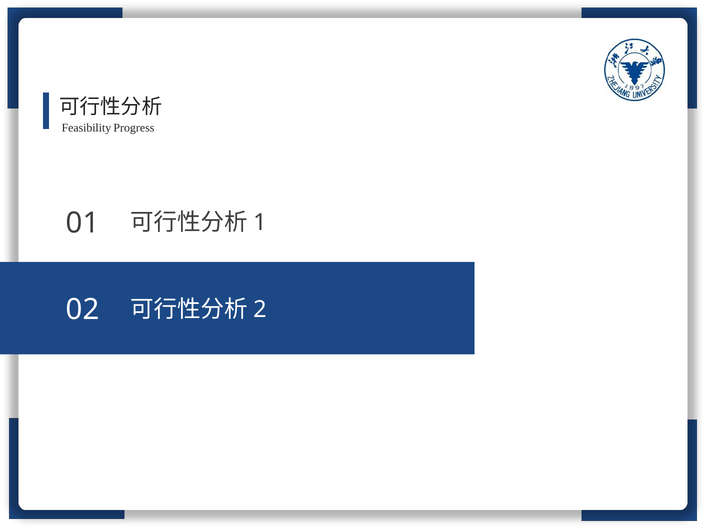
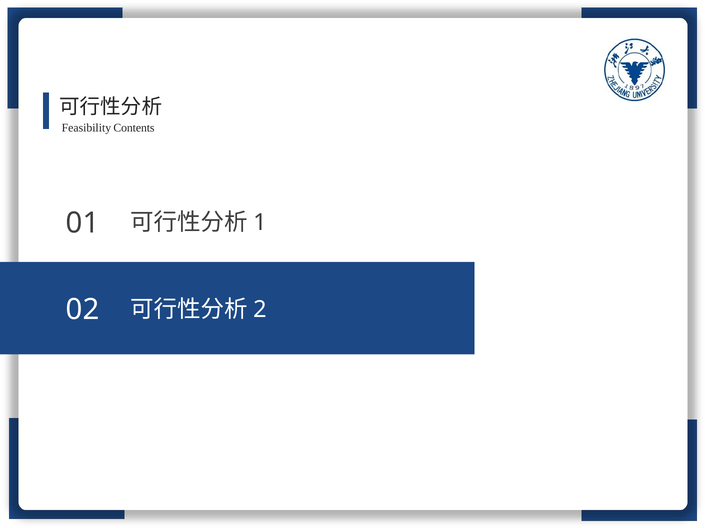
Progress: Progress -> Contents
